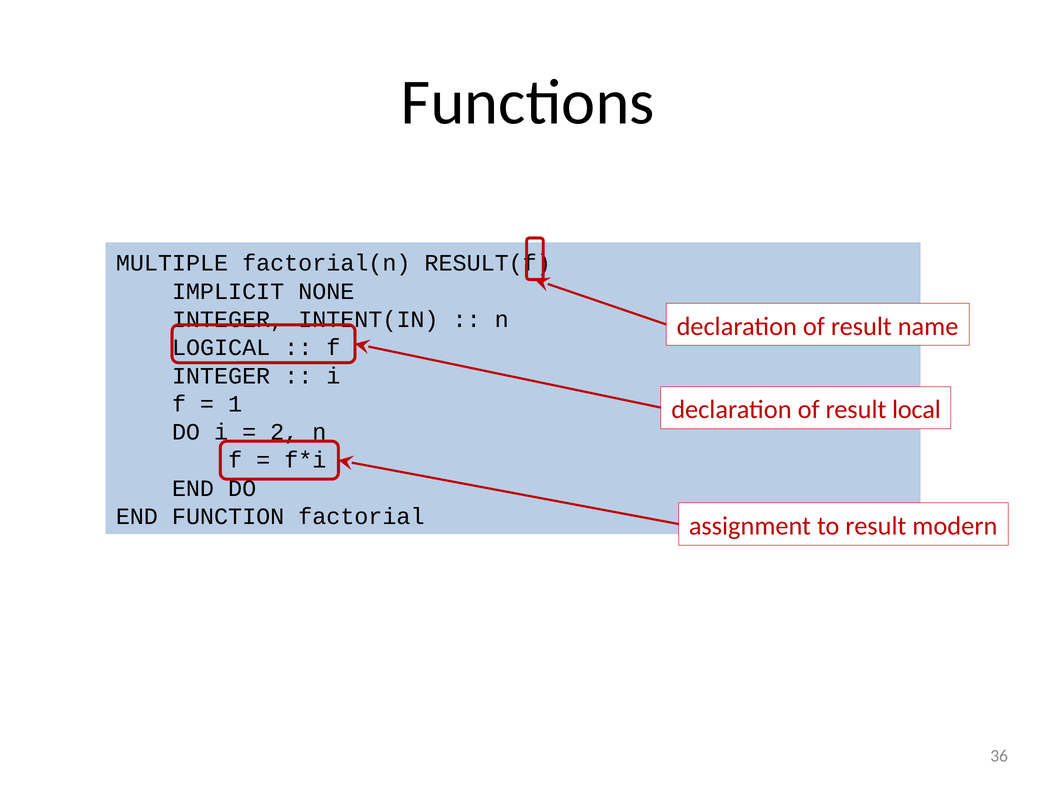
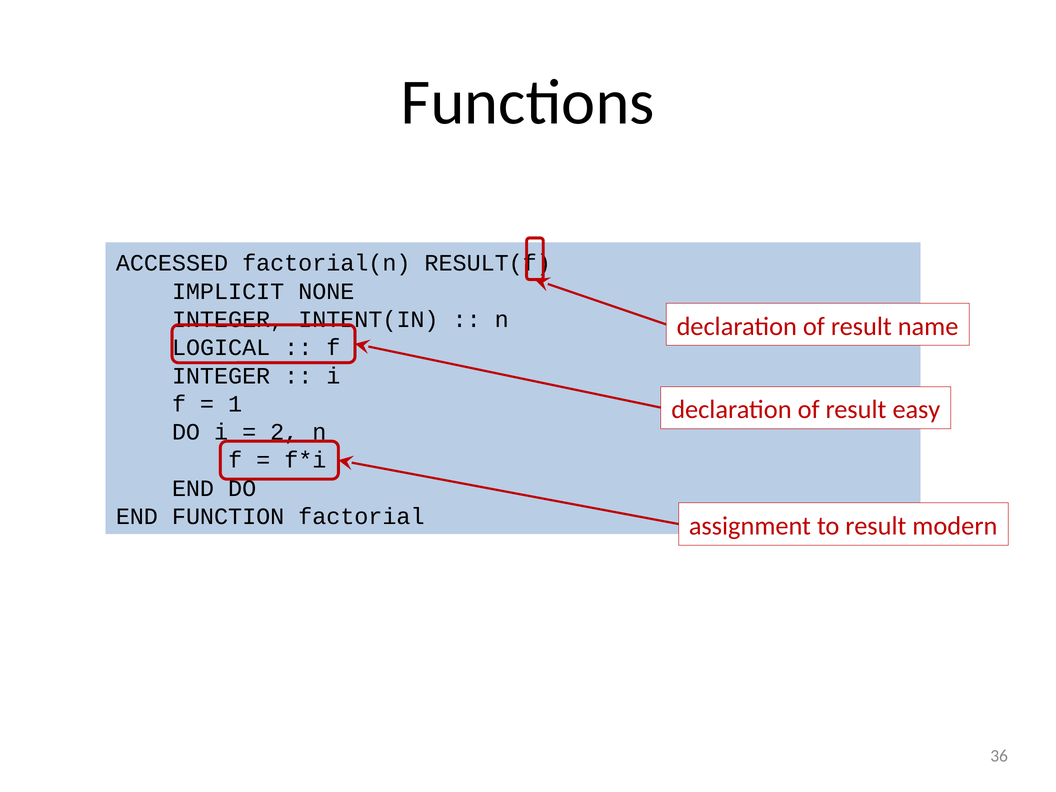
MULTIPLE: MULTIPLE -> ACCESSED
local: local -> easy
